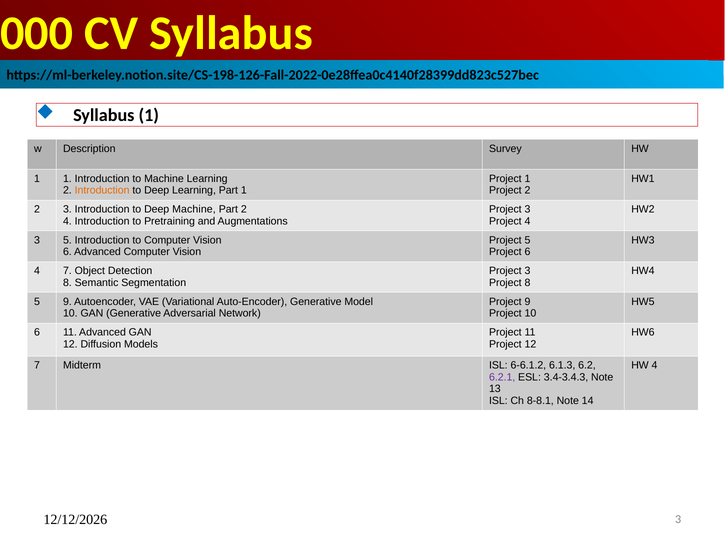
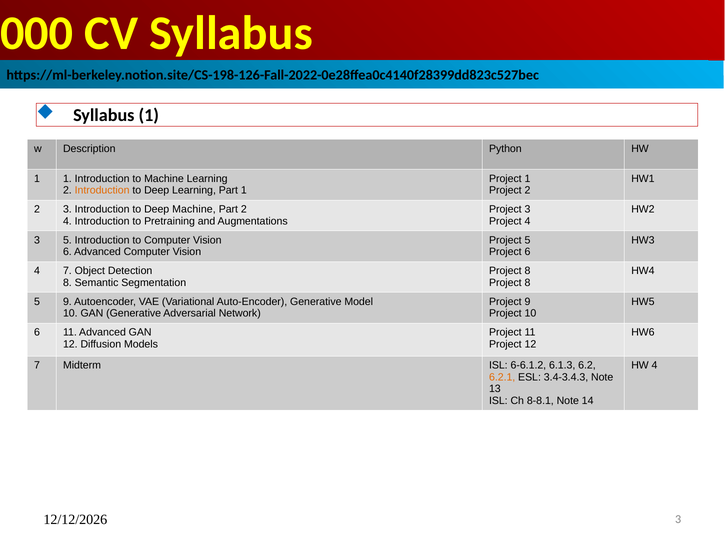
Survey: Survey -> Python
3 at (527, 271): 3 -> 8
6.2.1 colour: purple -> orange
